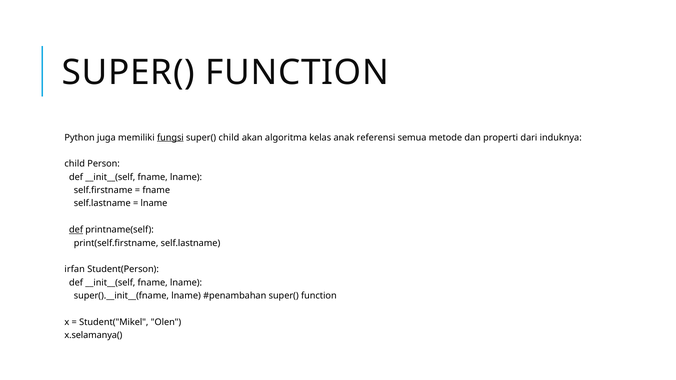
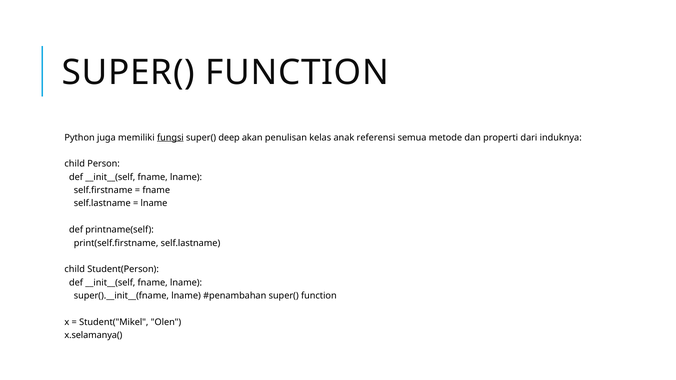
super( child: child -> deep
algoritma: algoritma -> penulisan
def at (76, 230) underline: present -> none
irfan at (75, 270): irfan -> child
